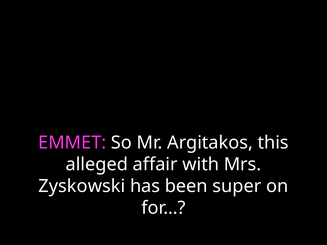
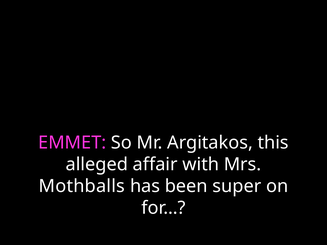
Zyskowski: Zyskowski -> Mothballs
